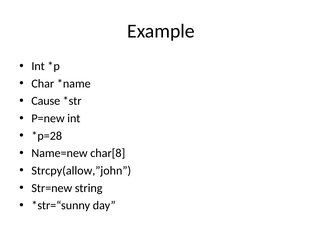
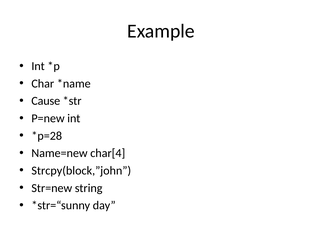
char[8: char[8 -> char[4
Strcpy(allow,”john: Strcpy(allow,”john -> Strcpy(block,”john
